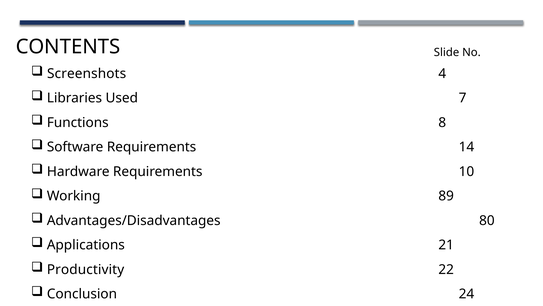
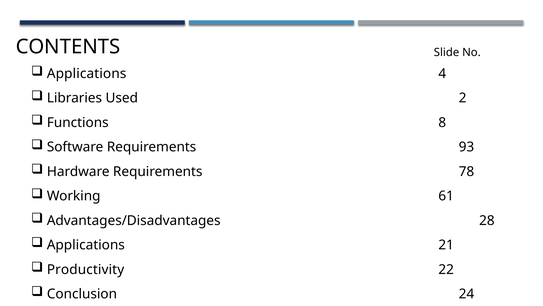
Screenshots at (87, 74): Screenshots -> Applications
7: 7 -> 2
14: 14 -> 93
10: 10 -> 78
89: 89 -> 61
80: 80 -> 28
